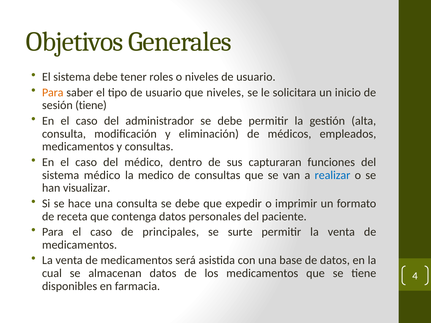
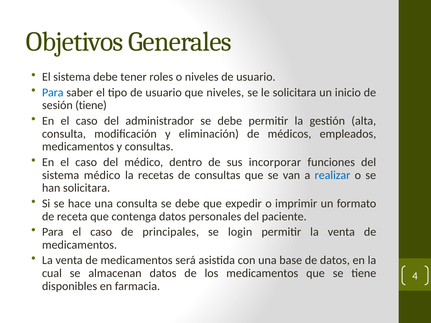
Para at (53, 93) colour: orange -> blue
capturaran: capturaran -> incorporar
medico: medico -> recetas
han visualizar: visualizar -> solicitara
surte: surte -> login
